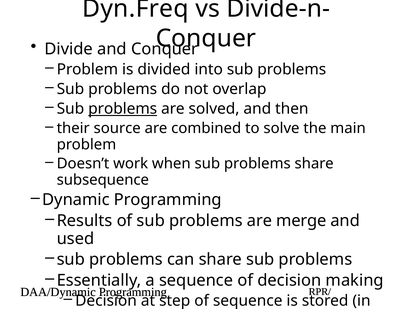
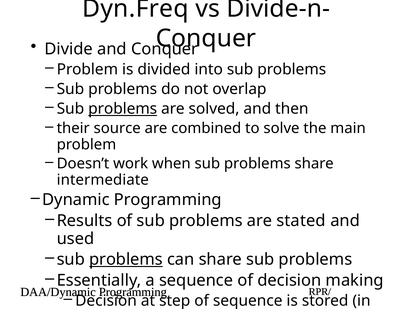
subsequence: subsequence -> intermediate
merge: merge -> stated
problems at (126, 259) underline: none -> present
